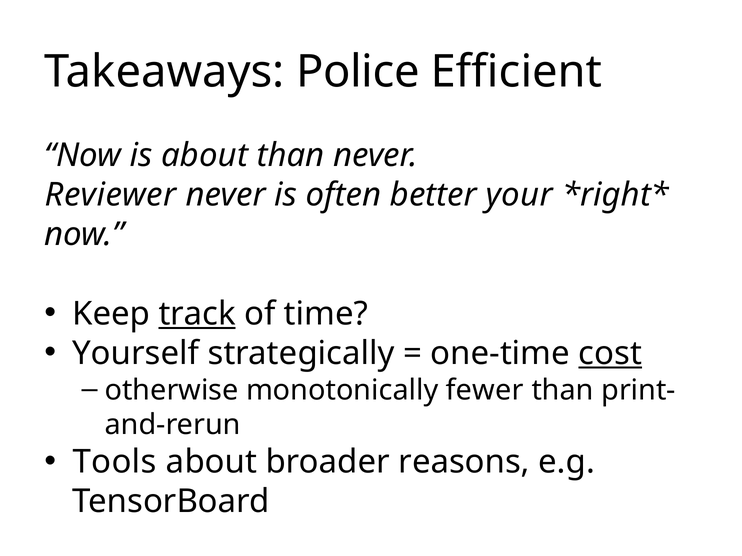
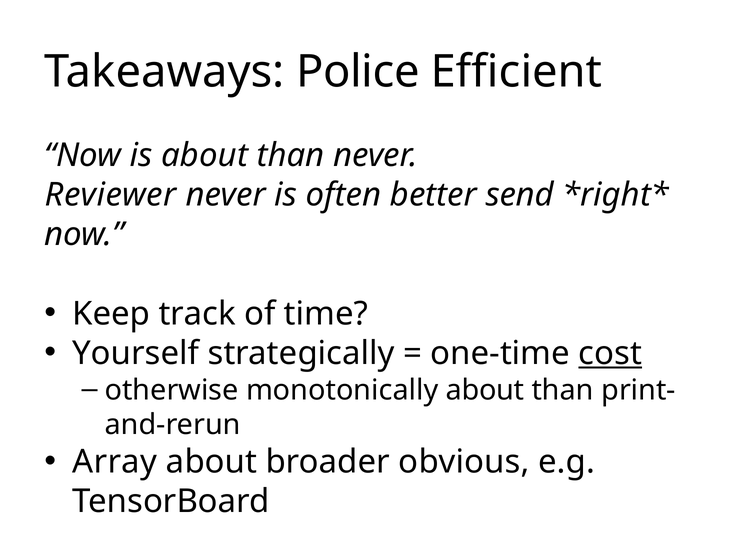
your: your -> send
track underline: present -> none
monotonically fewer: fewer -> about
Tools: Tools -> Array
reasons: reasons -> obvious
